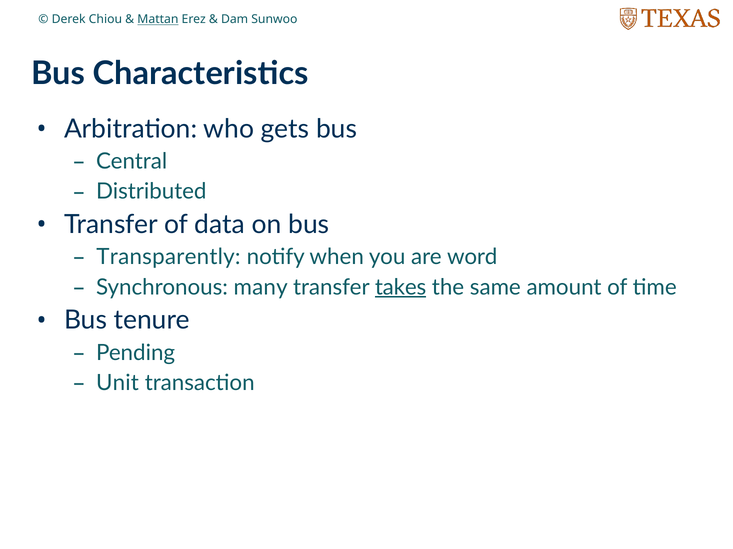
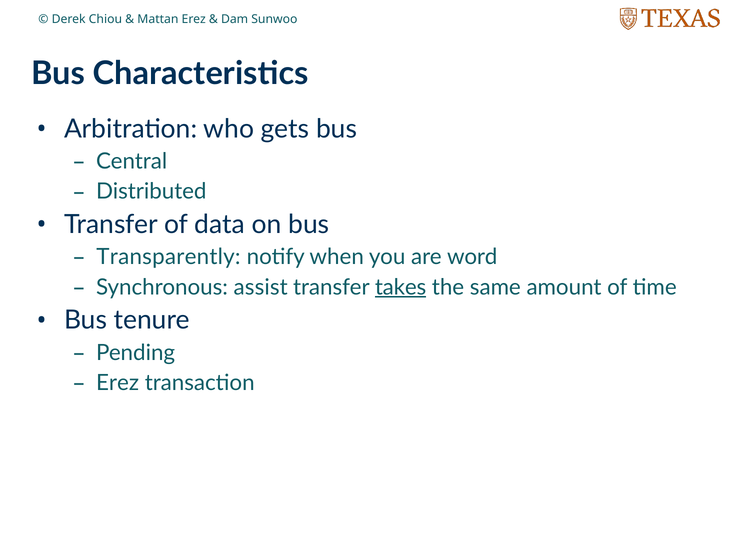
Mattan underline: present -> none
many: many -> assist
Unit at (117, 383): Unit -> Erez
